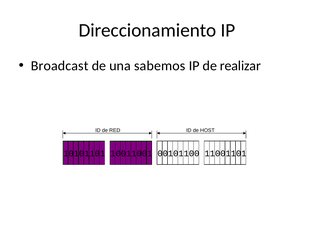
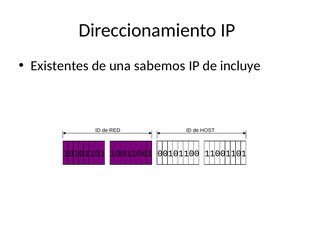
Broadcast: Broadcast -> Existentes
realizar: realizar -> incluye
